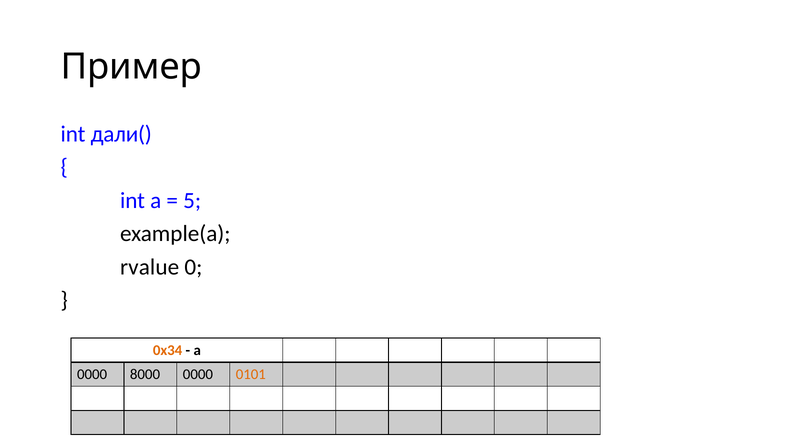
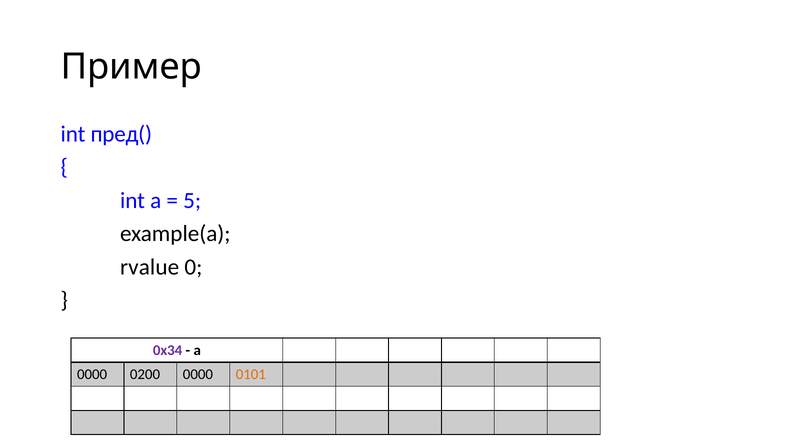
дали(: дали( -> пред(
0x34 colour: orange -> purple
8000: 8000 -> 0200
